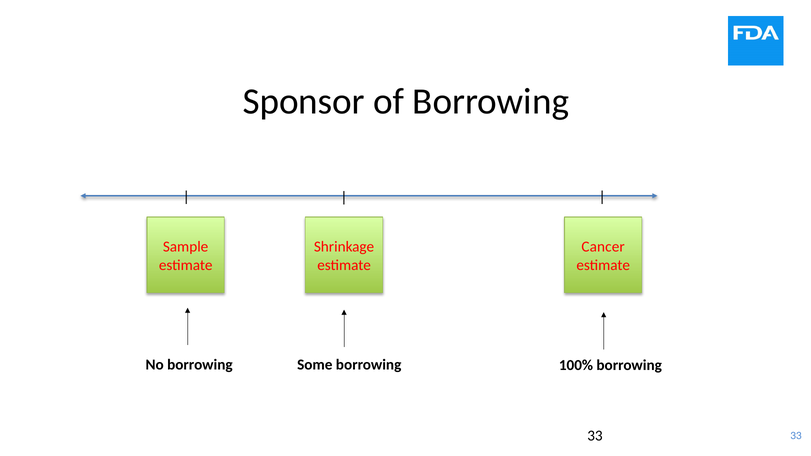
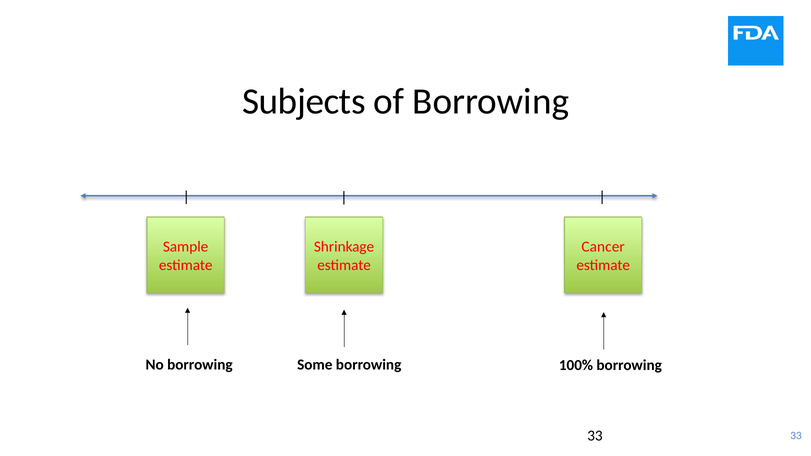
Sponsor: Sponsor -> Subjects
